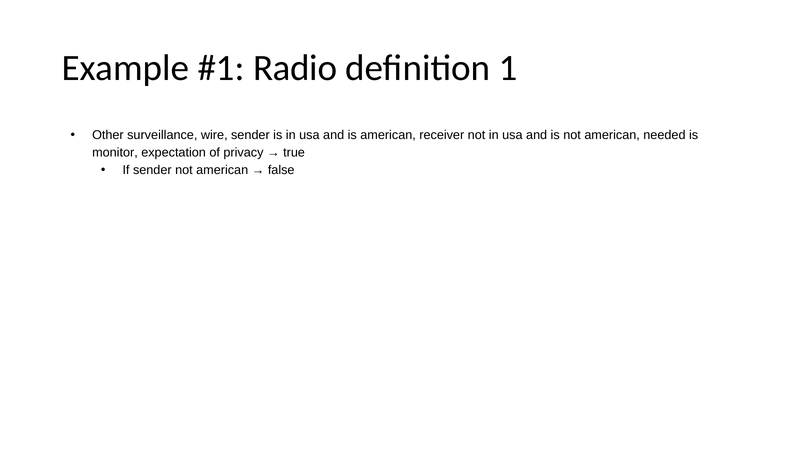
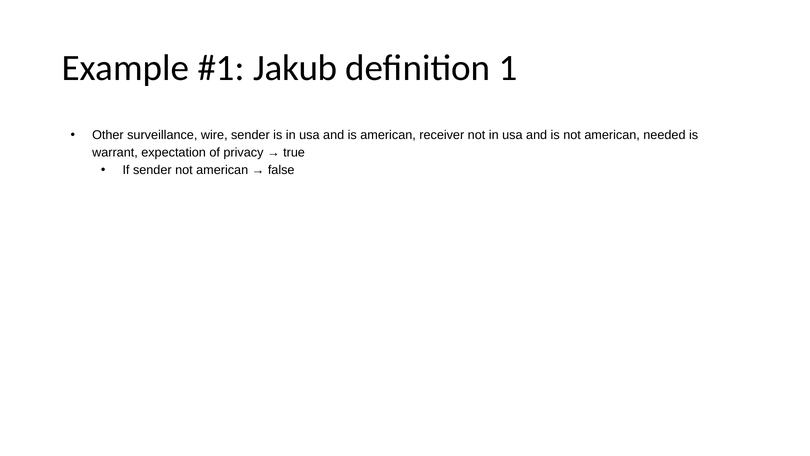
Radio: Radio -> Jakub
monitor: monitor -> warrant
